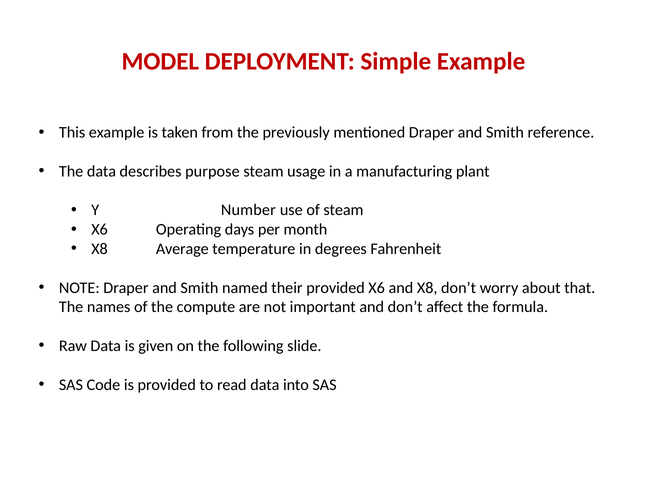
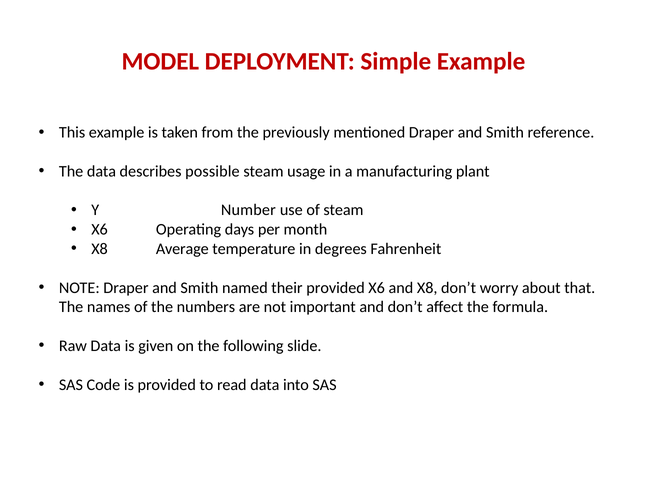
purpose: purpose -> possible
compute: compute -> numbers
